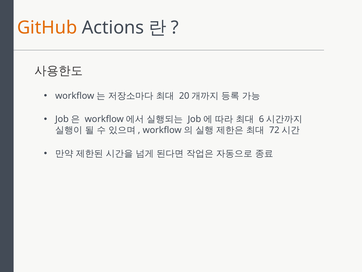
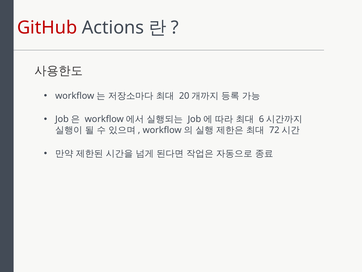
GitHub colour: orange -> red
